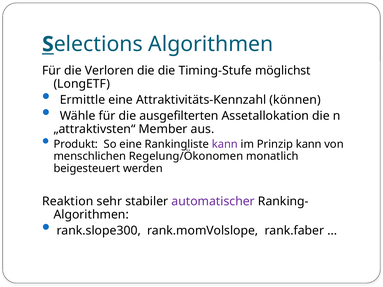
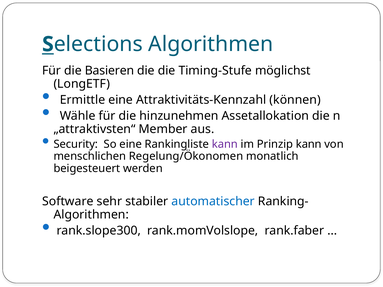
Verloren: Verloren -> Basieren
ausgefilterten: ausgefilterten -> hinzunehmen
Produkt: Produkt -> Security
Reaktion: Reaktion -> Software
automatischer colour: purple -> blue
